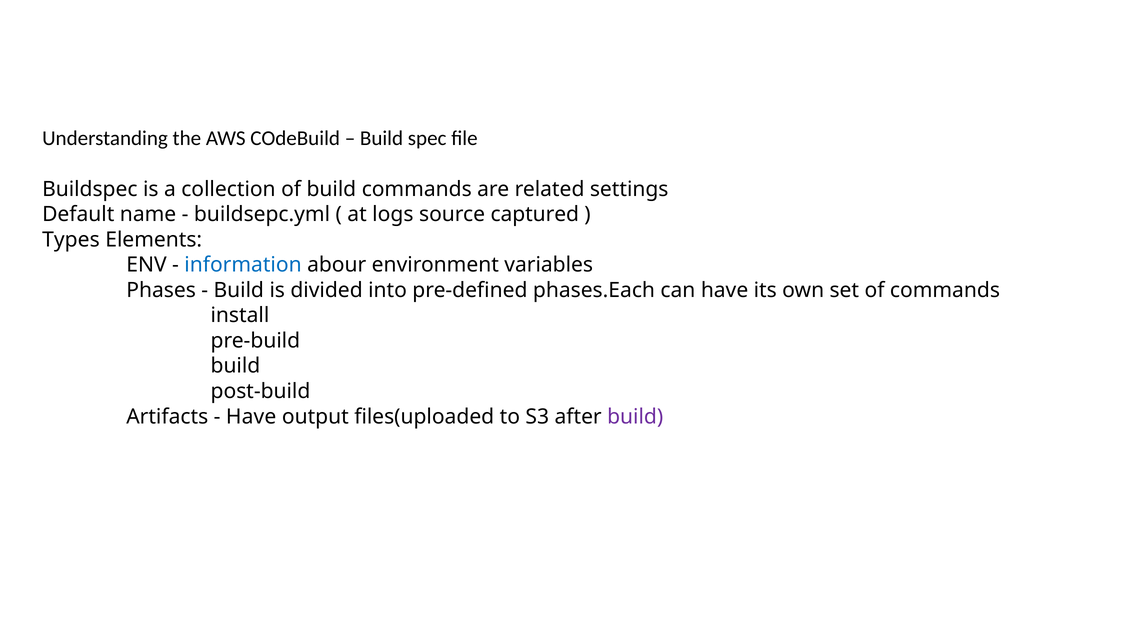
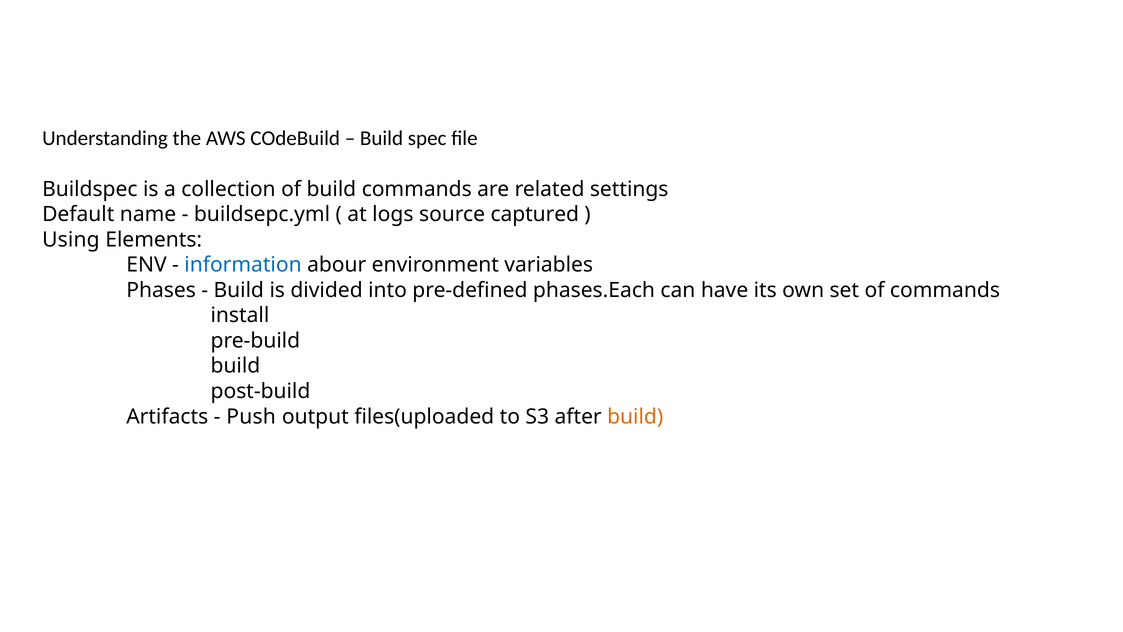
Types: Types -> Using
Have at (251, 416): Have -> Push
build at (635, 416) colour: purple -> orange
